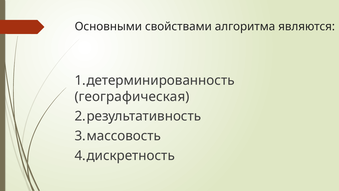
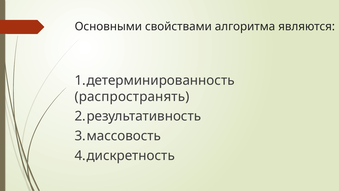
географическая: географическая -> распространять
